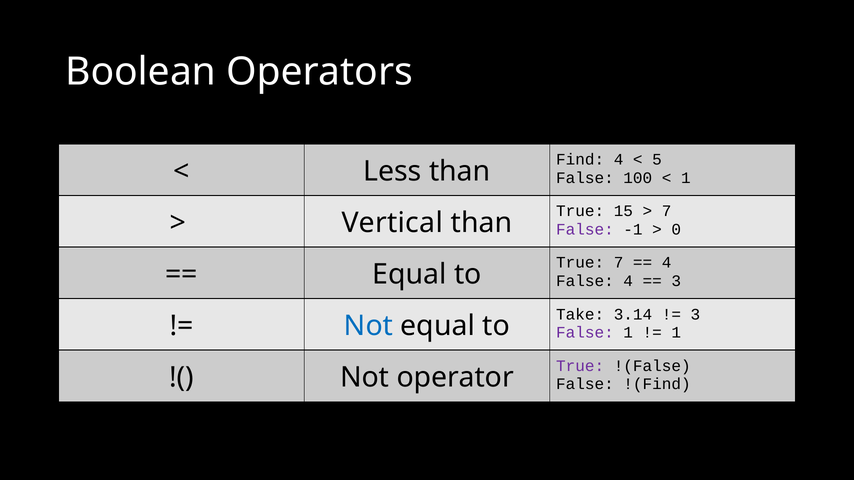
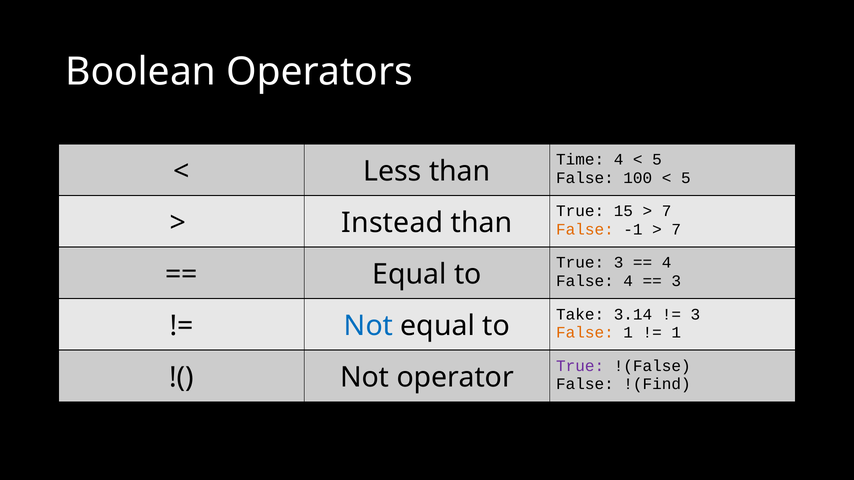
Find: Find -> Time
1 at (686, 178): 1 -> 5
Vertical: Vertical -> Instead
False at (585, 229) colour: purple -> orange
0 at (676, 229): 0 -> 7
True 7: 7 -> 3
False at (585, 333) colour: purple -> orange
